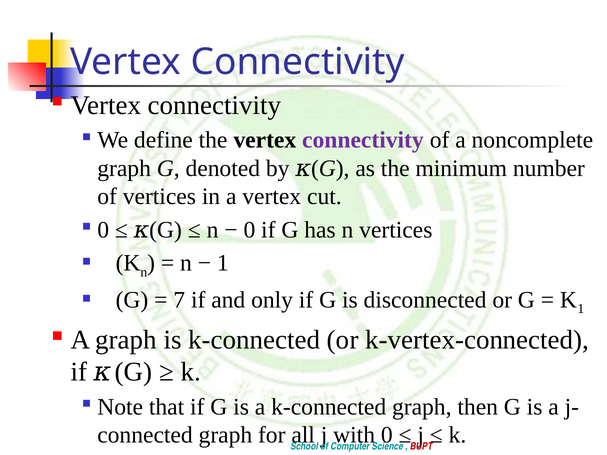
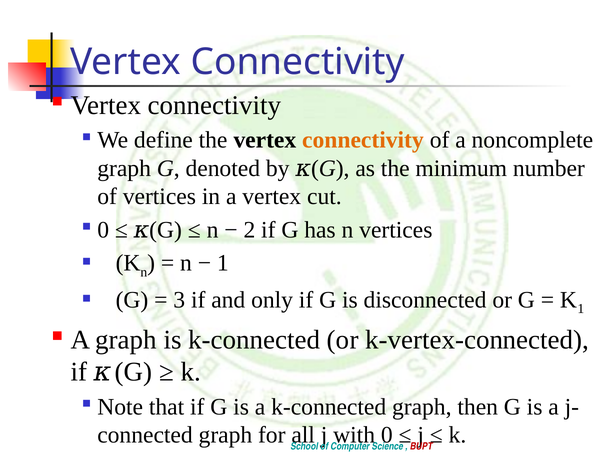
connectivity at (363, 140) colour: purple -> orange
0 at (249, 230): 0 -> 2
7: 7 -> 3
